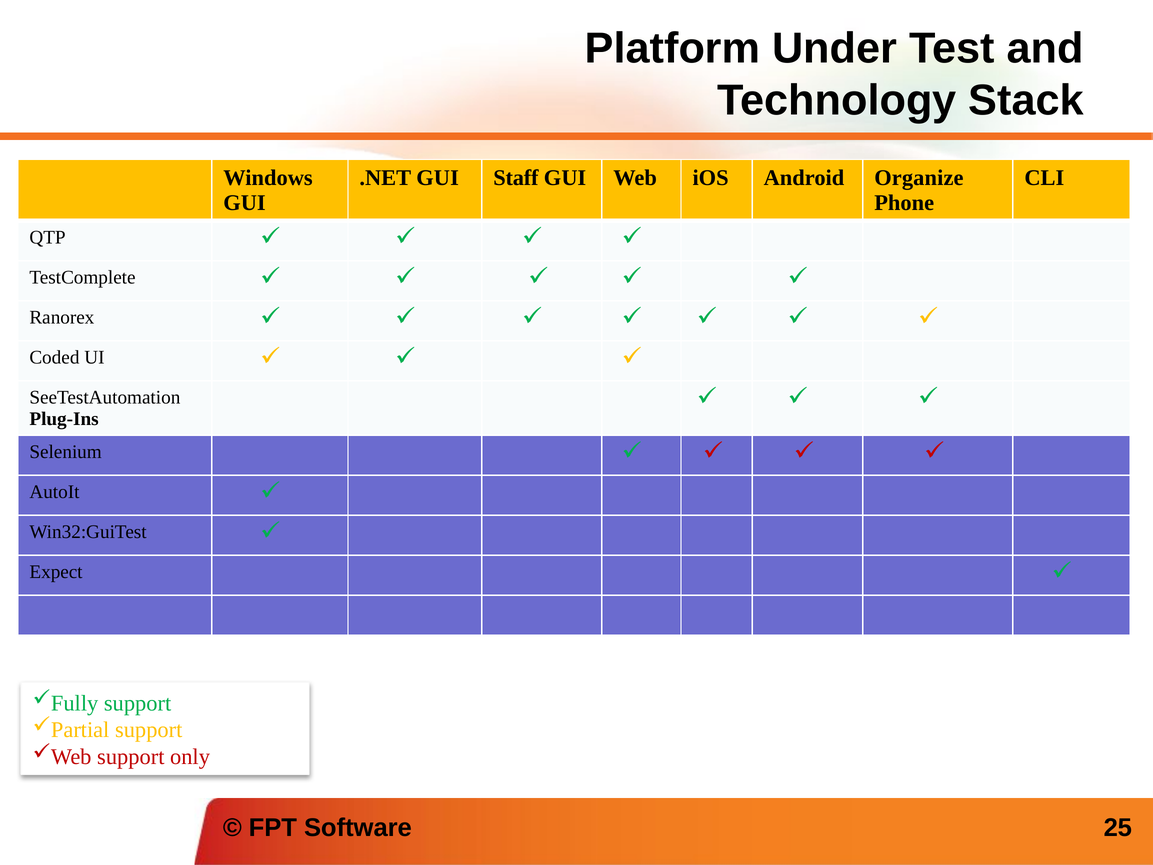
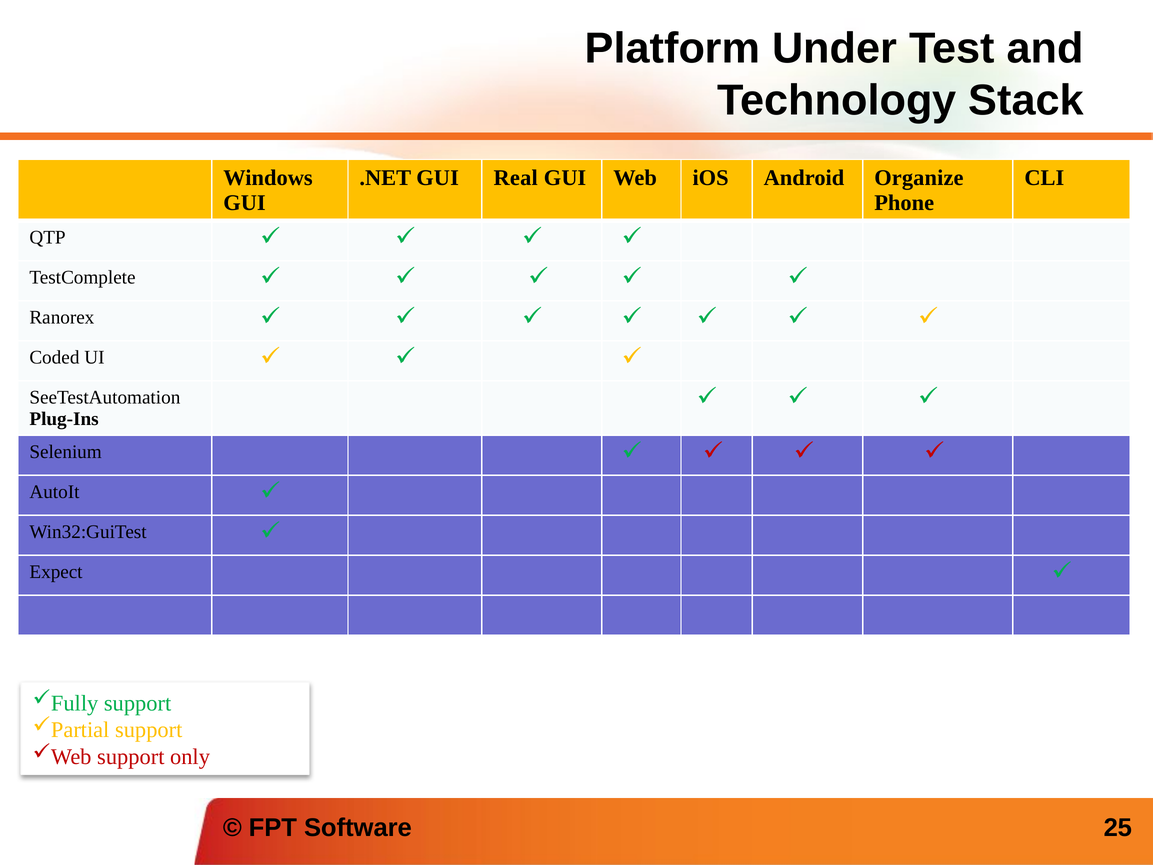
Staff: Staff -> Real
